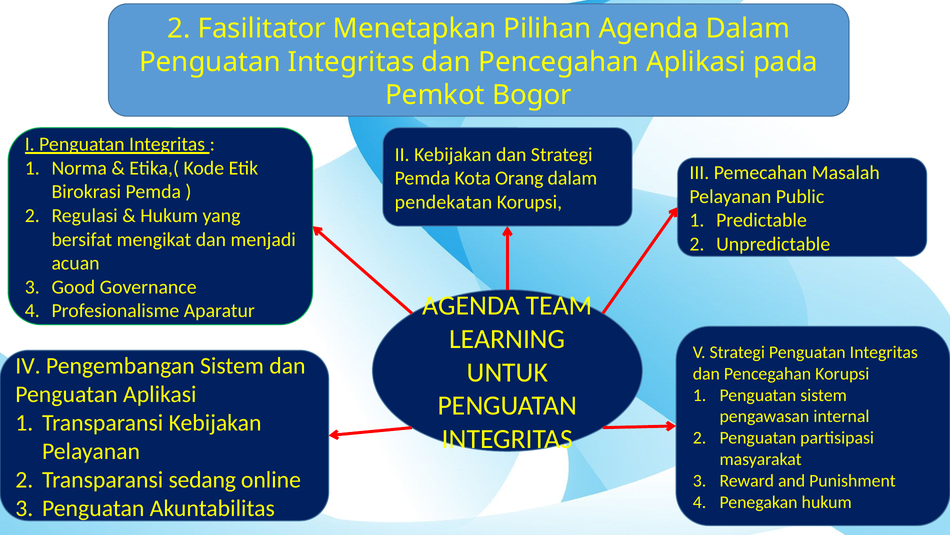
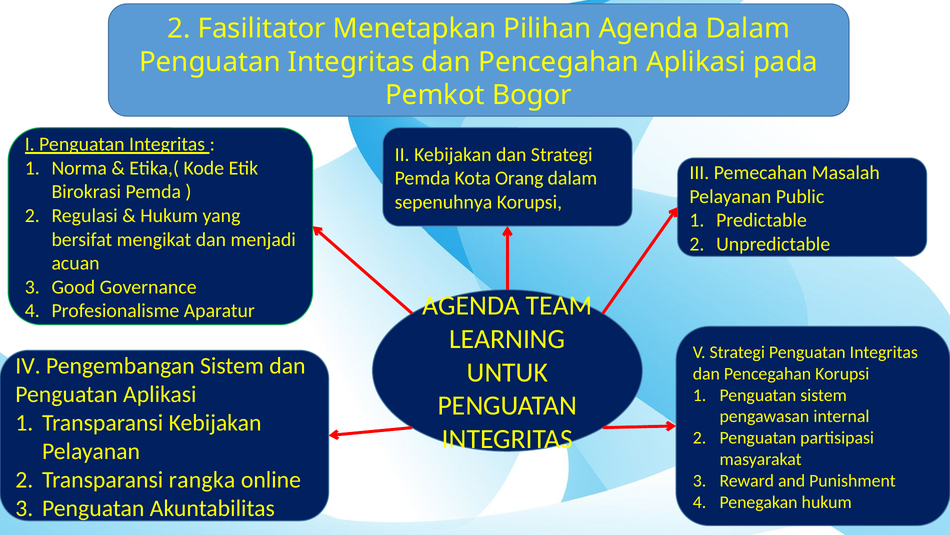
pendekatan: pendekatan -> sepenuhnya
sedang: sedang -> rangka
